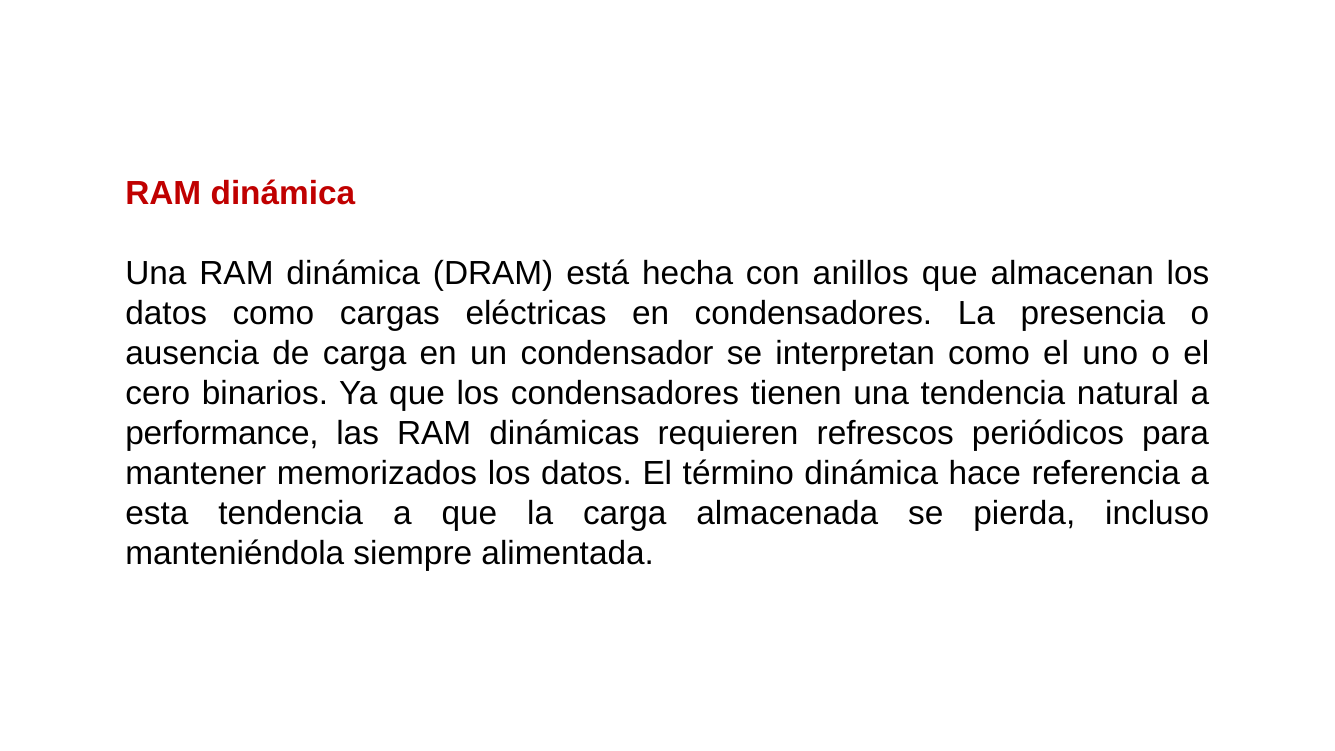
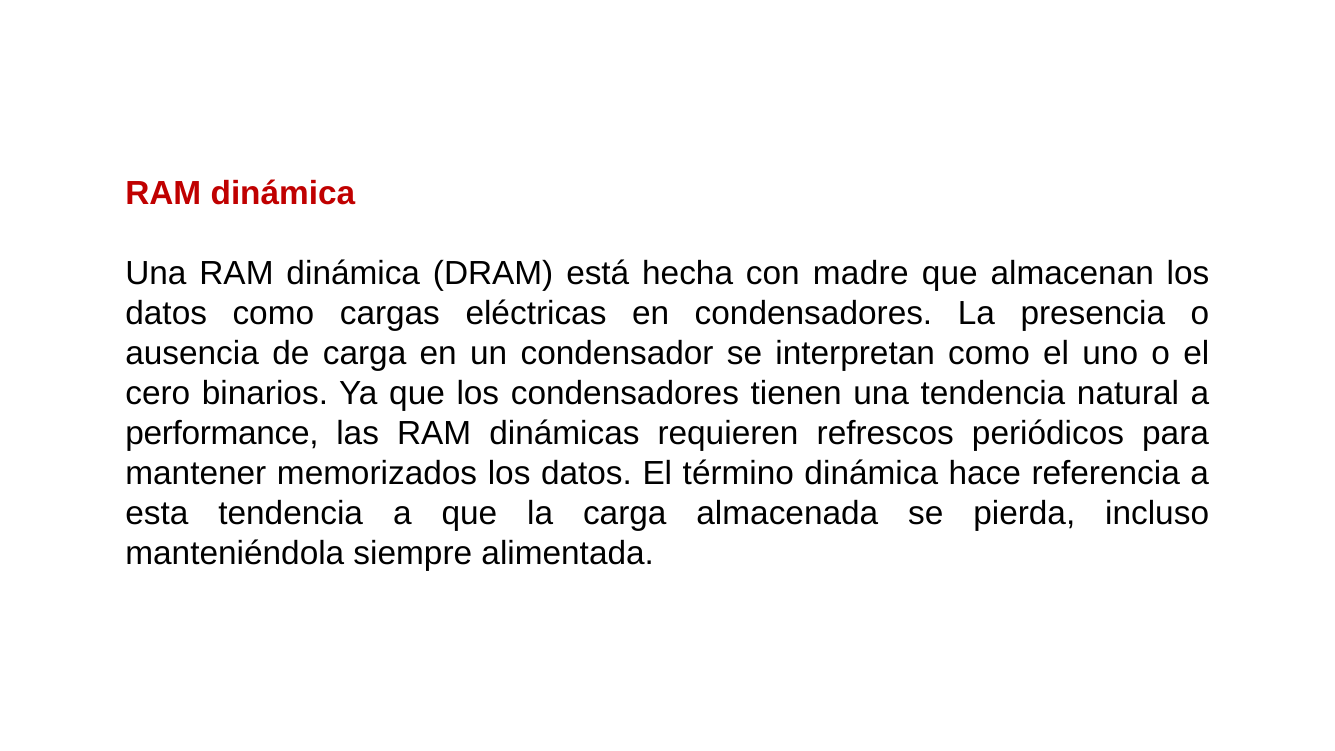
anillos: anillos -> madre
